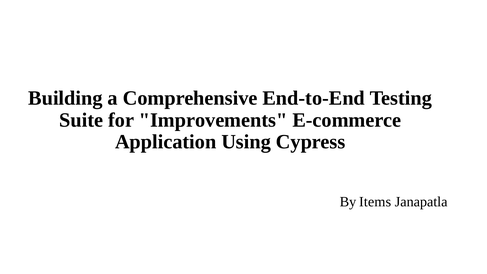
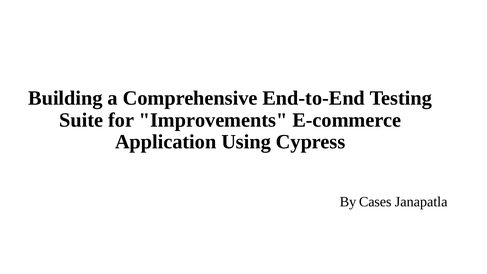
Items: Items -> Cases
